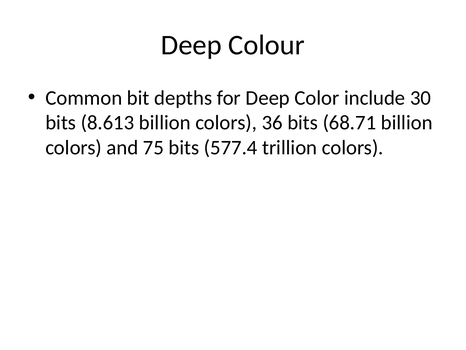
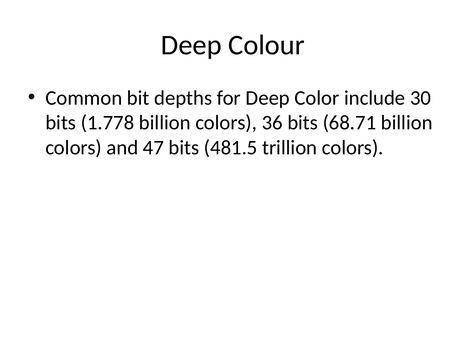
8.613: 8.613 -> 1.778
75: 75 -> 47
577.4: 577.4 -> 481.5
